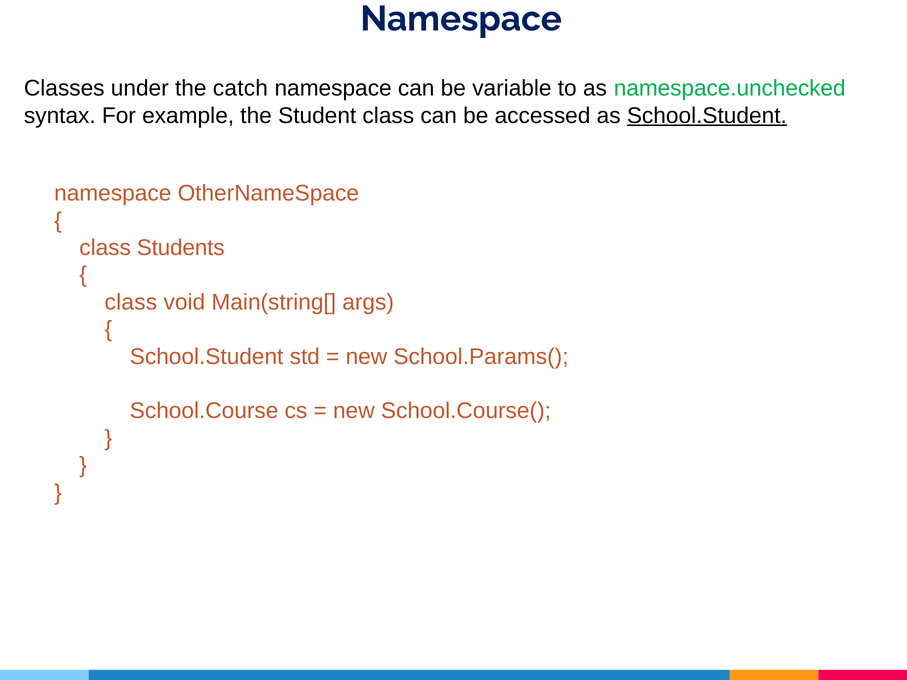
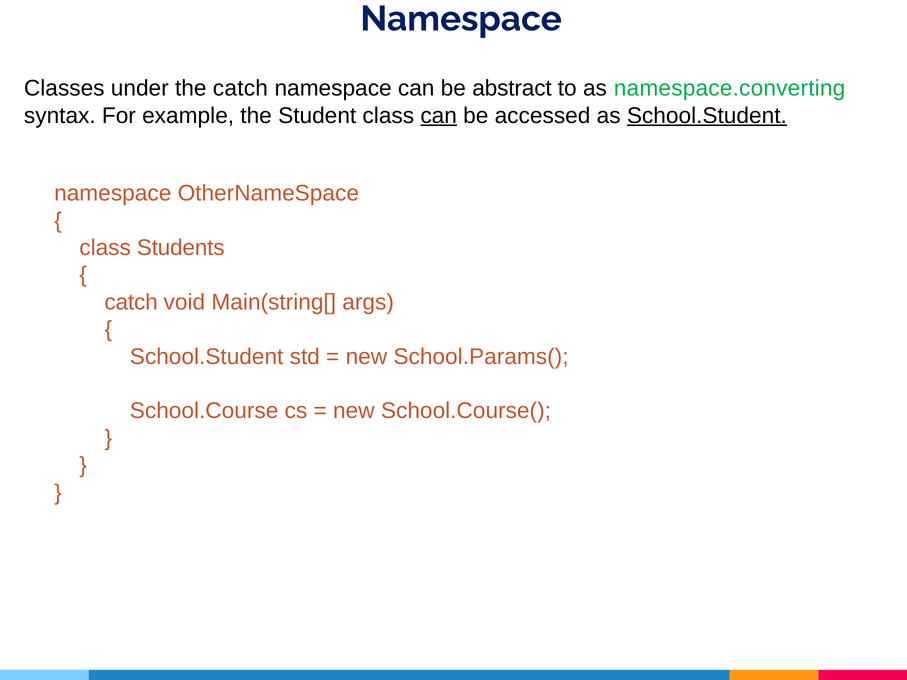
variable: variable -> abstract
namespace.unchecked: namespace.unchecked -> namespace.converting
can at (439, 116) underline: none -> present
class at (131, 302): class -> catch
